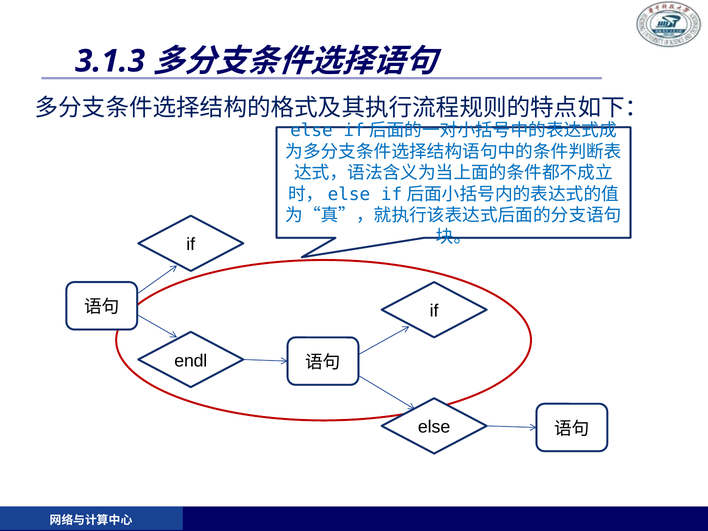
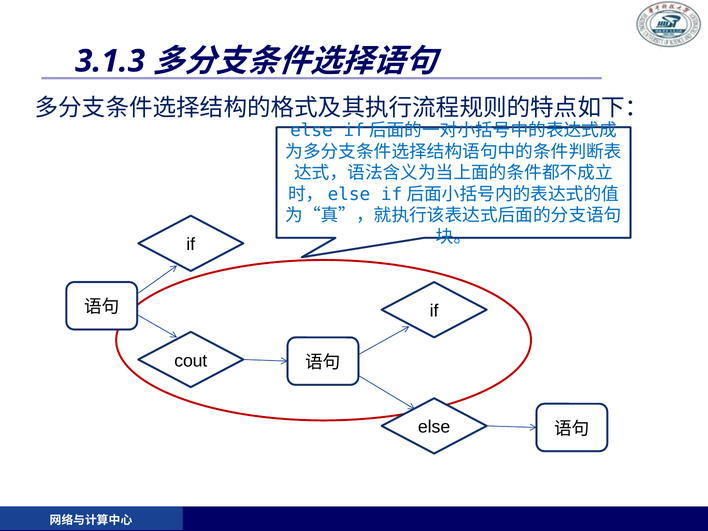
endl: endl -> cout
